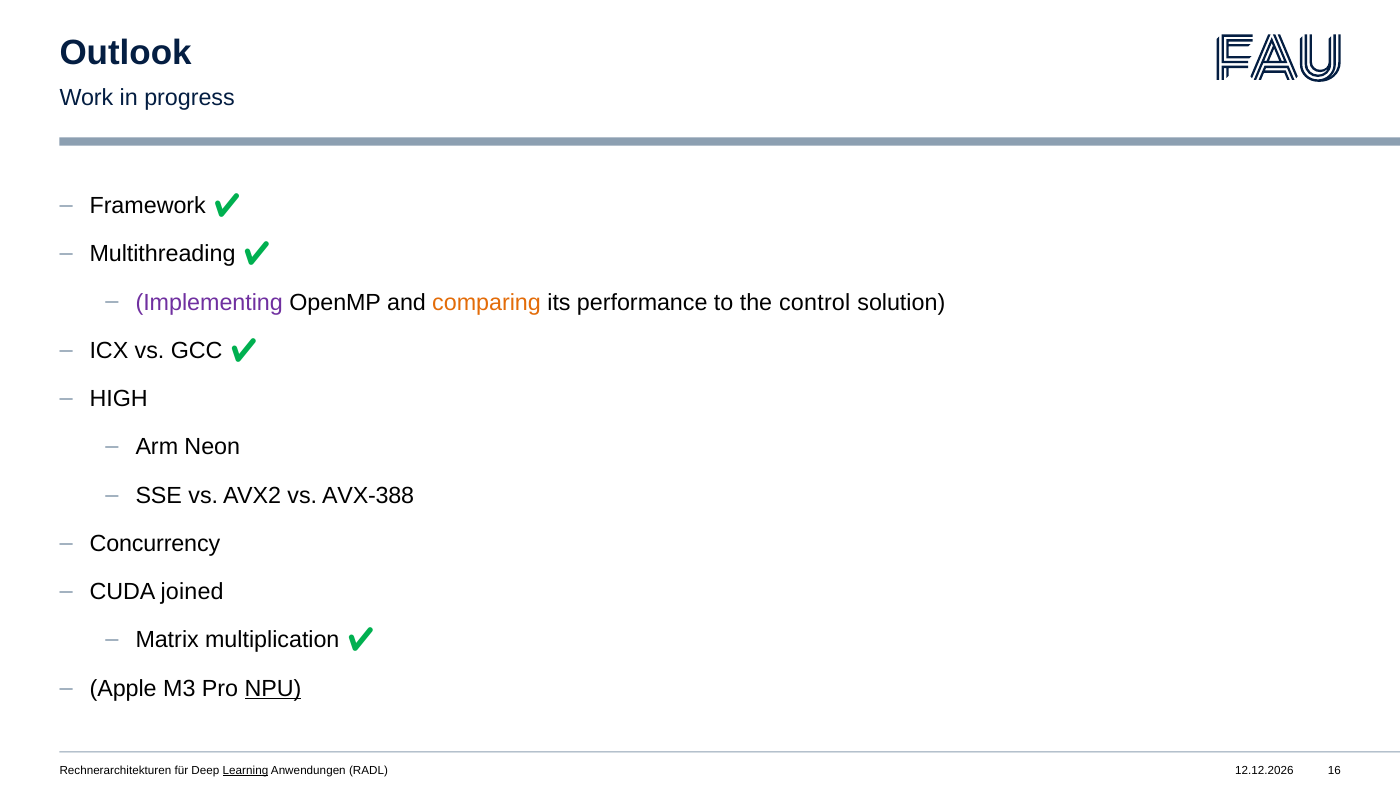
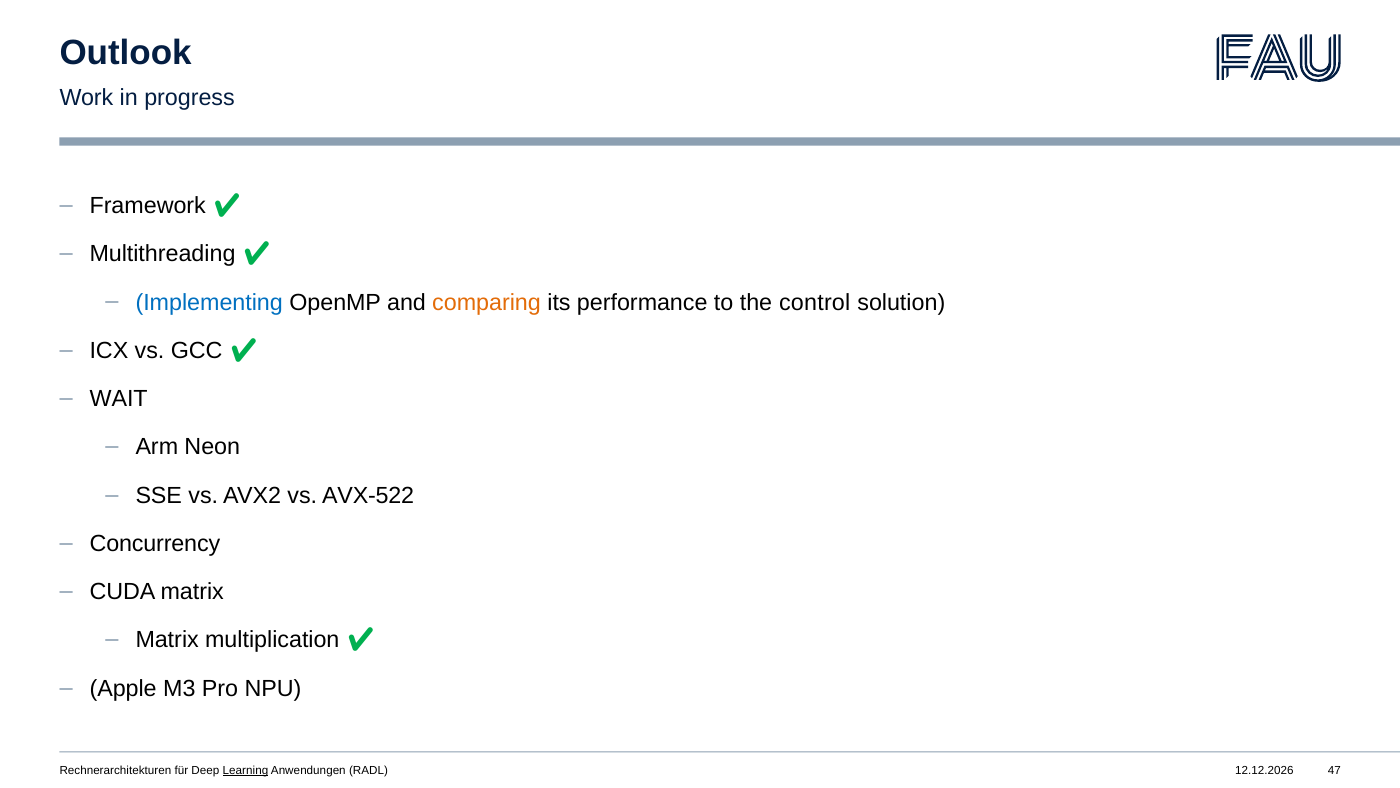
Implementing colour: purple -> blue
HIGH: HIGH -> WAIT
AVX-388: AVX-388 -> AVX-522
CUDA joined: joined -> matrix
NPU underline: present -> none
16: 16 -> 47
